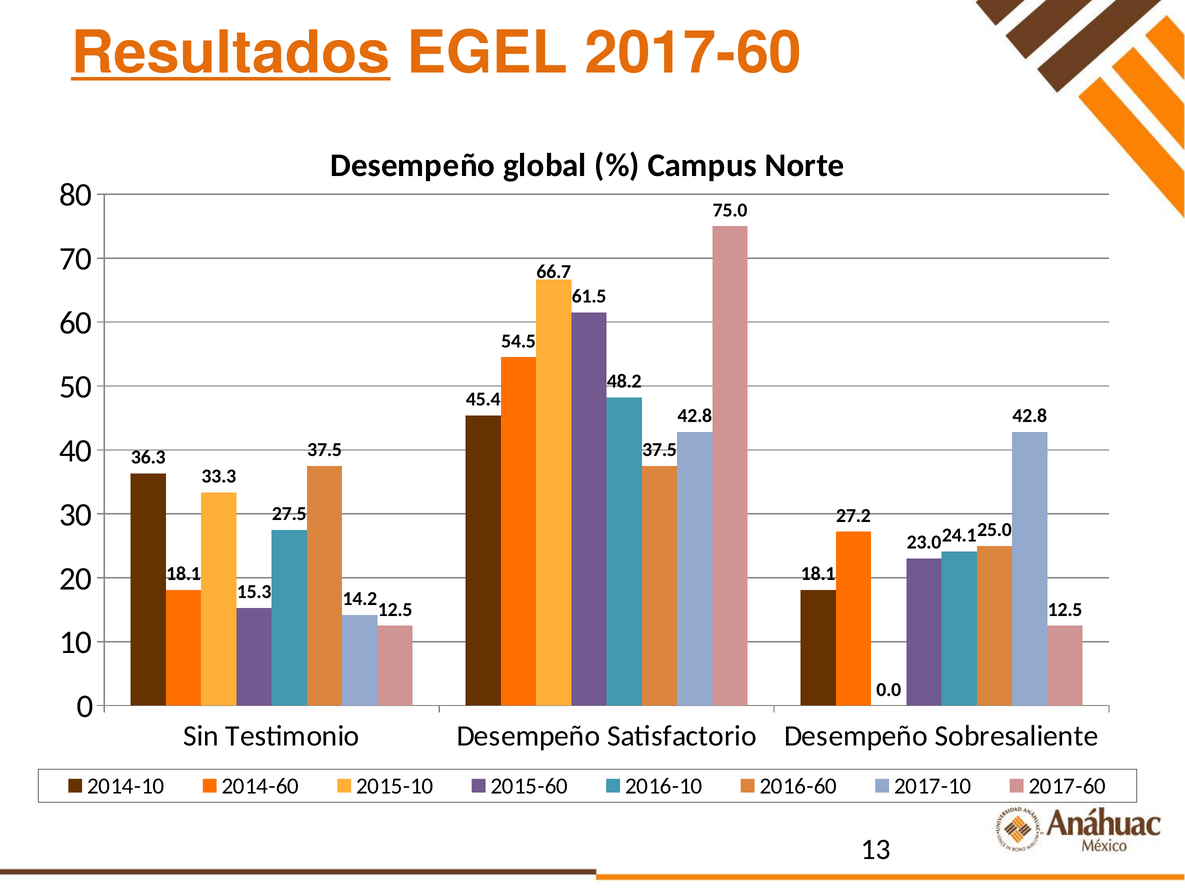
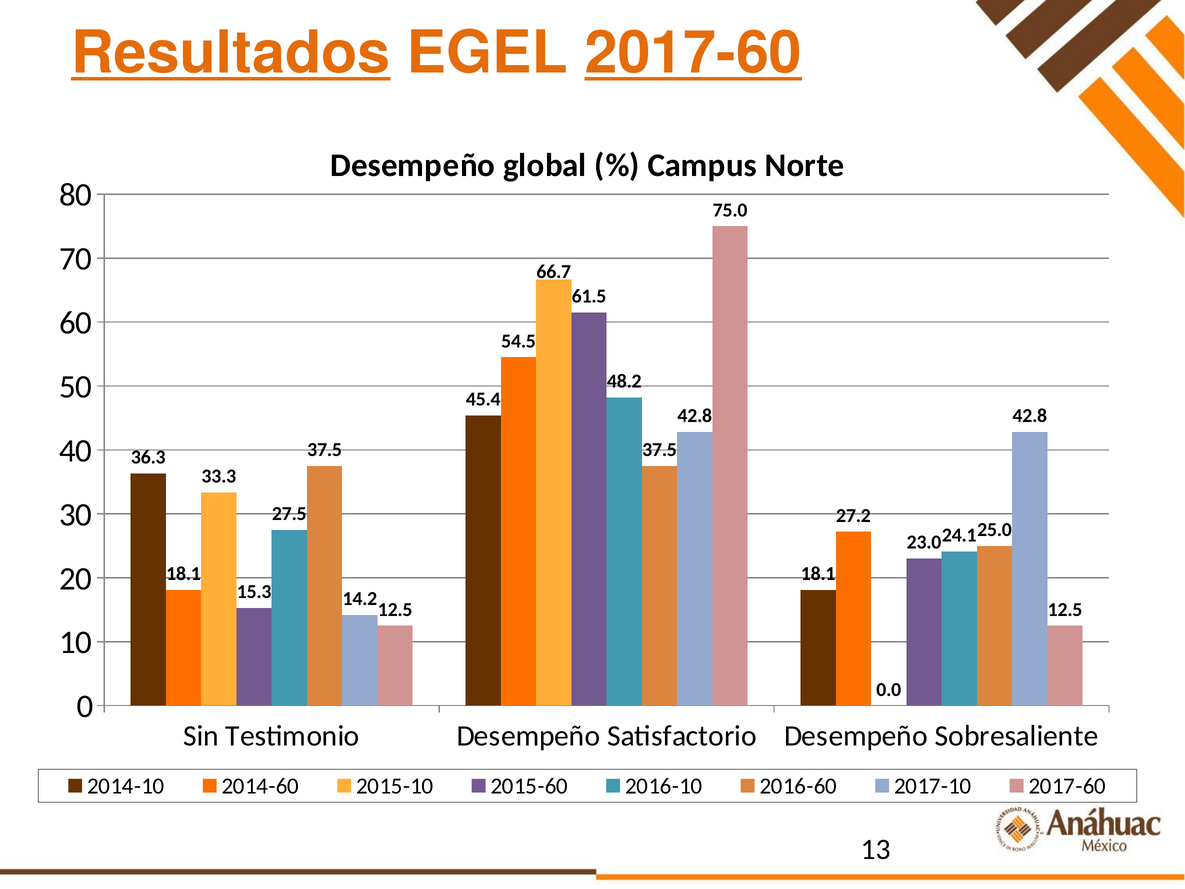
2017-60 at (693, 53) underline: none -> present
